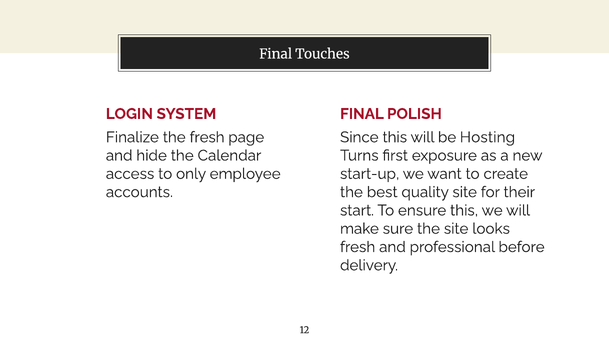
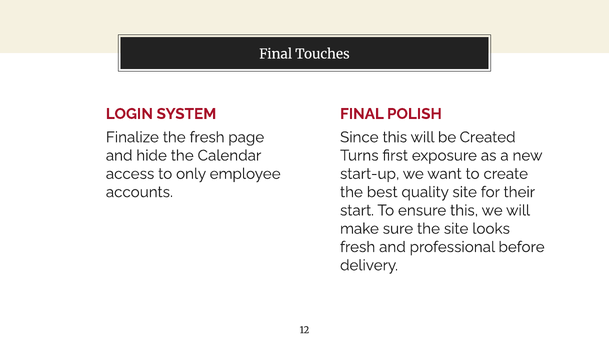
Hosting: Hosting -> Created
